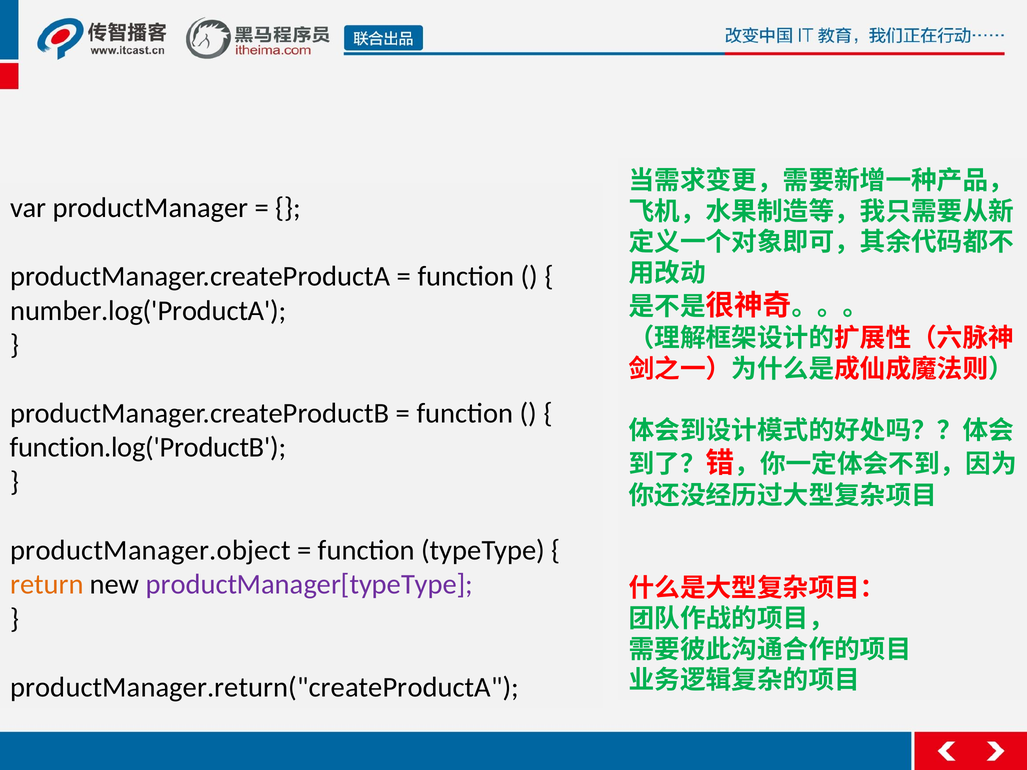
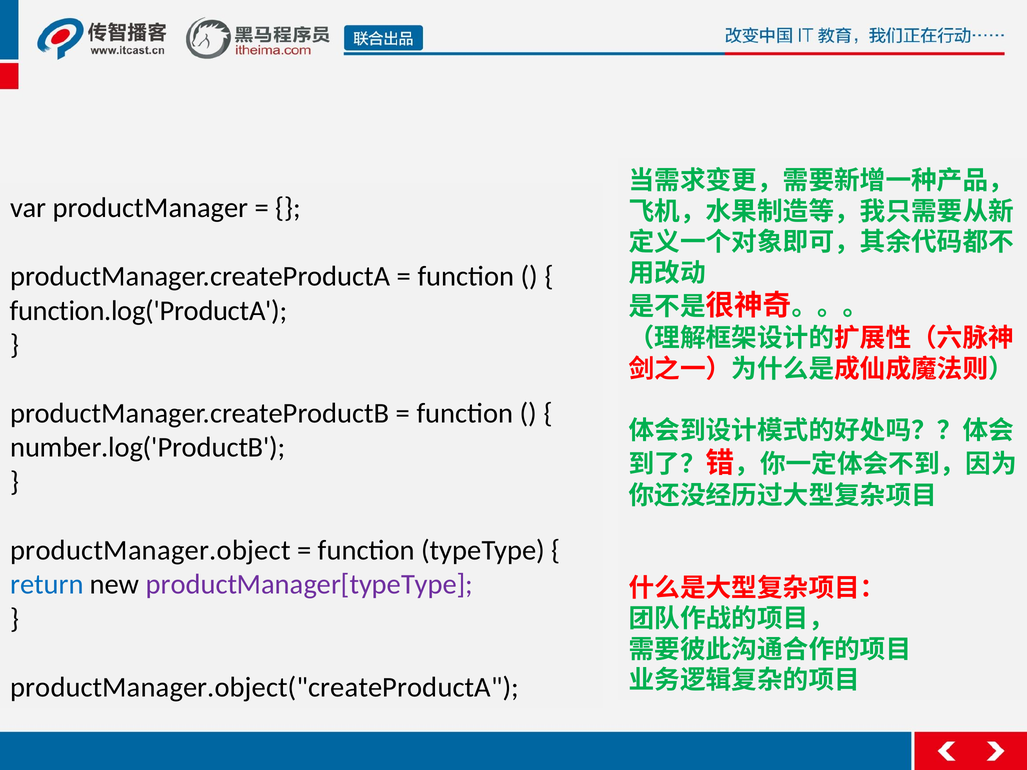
number.log('ProductA: number.log('ProductA -> function.log('ProductA
function.log('ProductB: function.log('ProductB -> number.log('ProductB
return colour: orange -> blue
productManager.return("createProductA: productManager.return("createProductA -> productManager.object("createProductA
